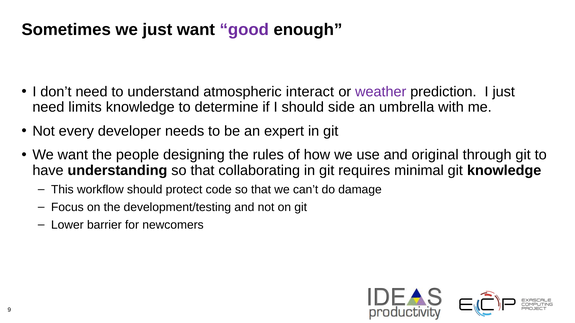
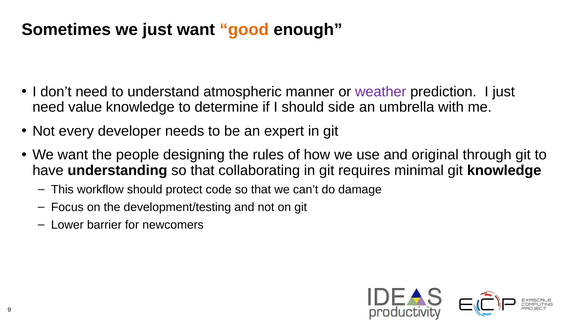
good colour: purple -> orange
interact: interact -> manner
limits: limits -> value
